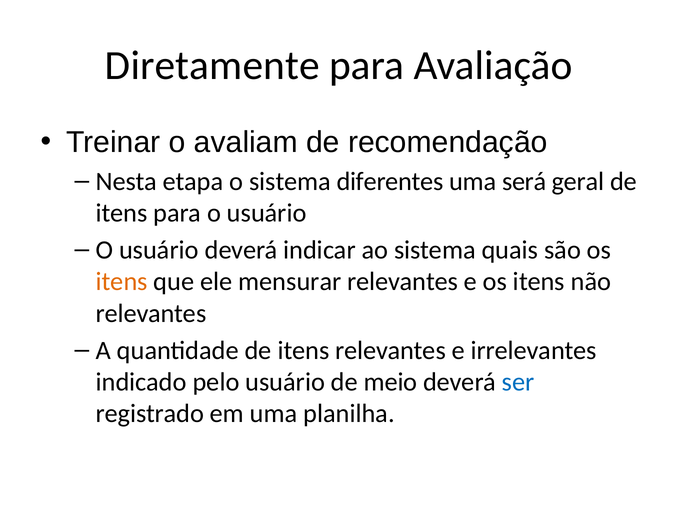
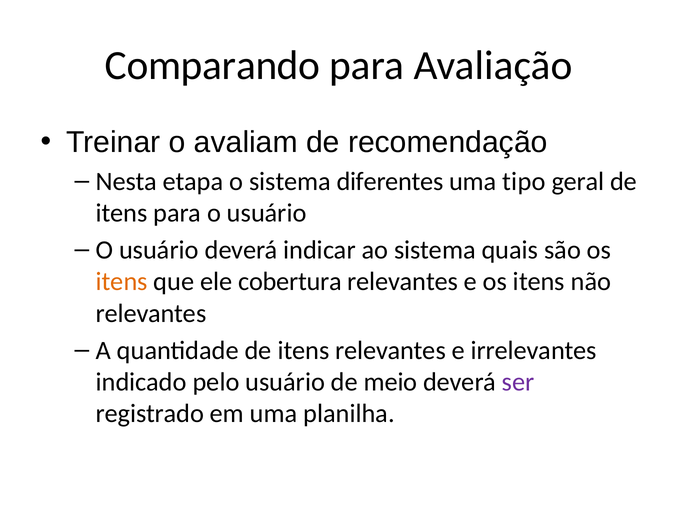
Diretamente: Diretamente -> Comparando
será: será -> tipo
mensurar: mensurar -> cobertura
ser colour: blue -> purple
